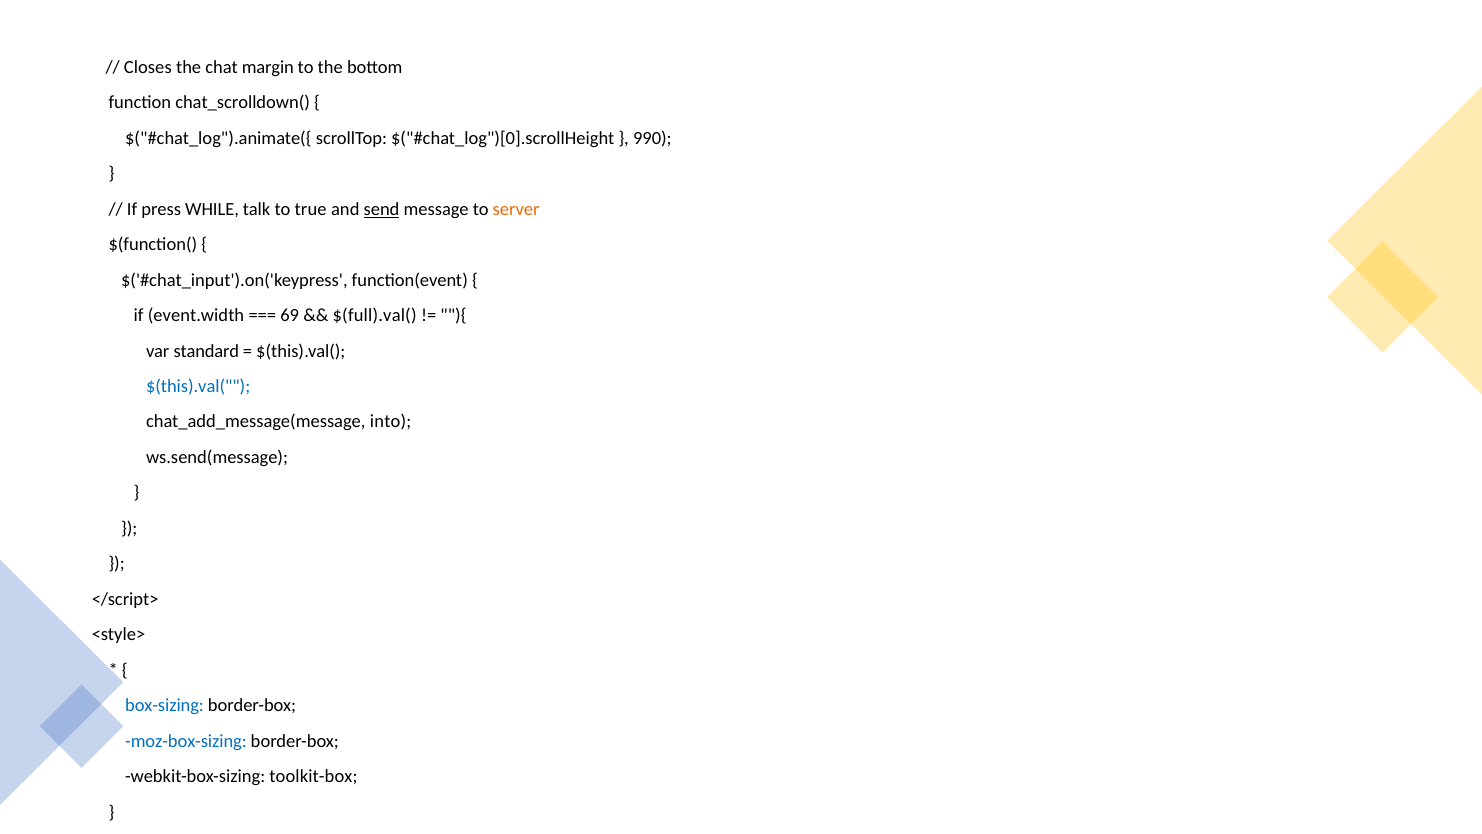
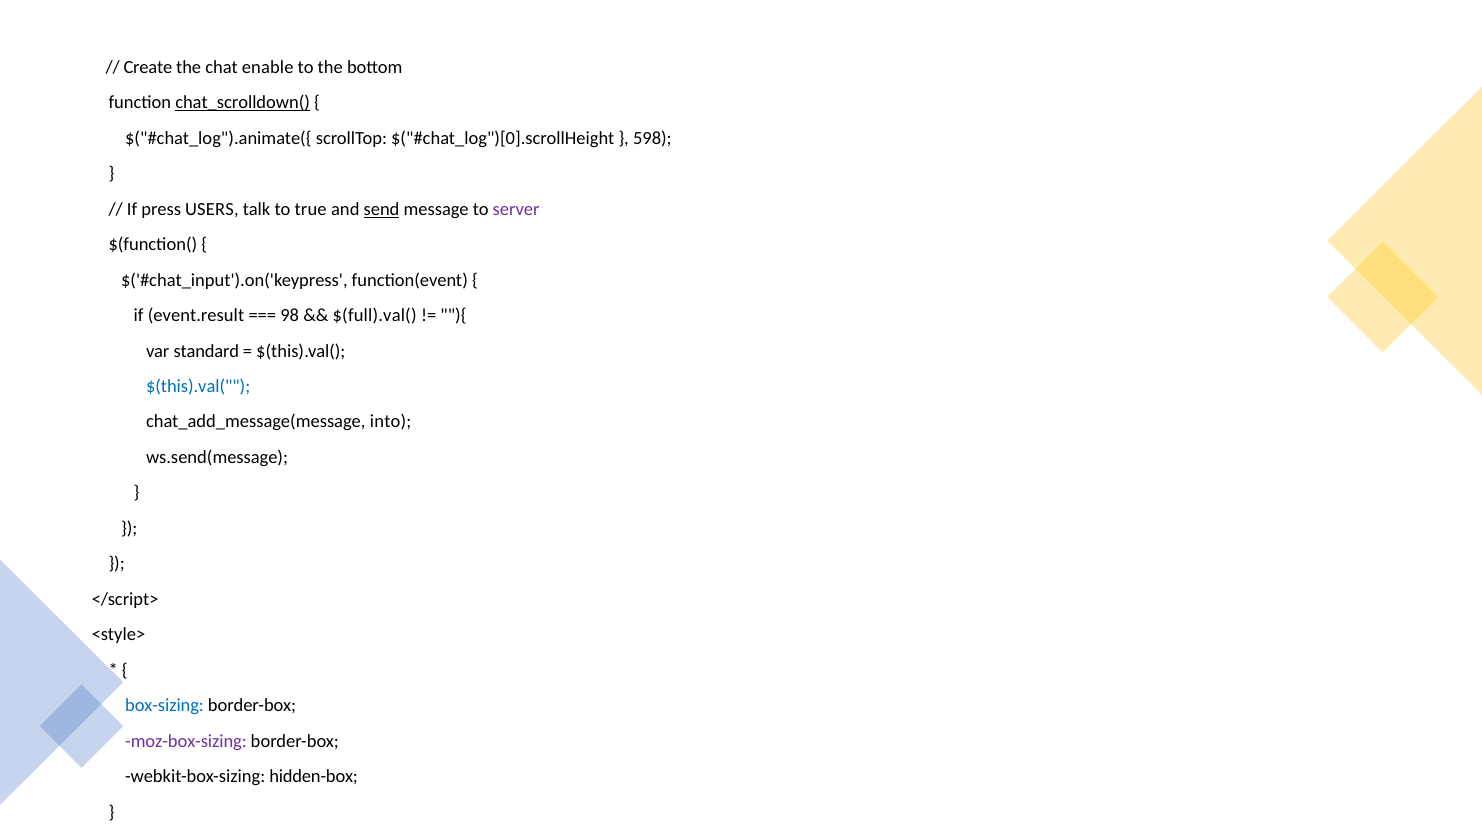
Closes: Closes -> Create
margin: margin -> enable
chat_scrolldown( underline: none -> present
990: 990 -> 598
WHILE: WHILE -> USERS
server colour: orange -> purple
event.width: event.width -> event.result
69: 69 -> 98
moz-box-sizing colour: blue -> purple
toolkit-box: toolkit-box -> hidden-box
